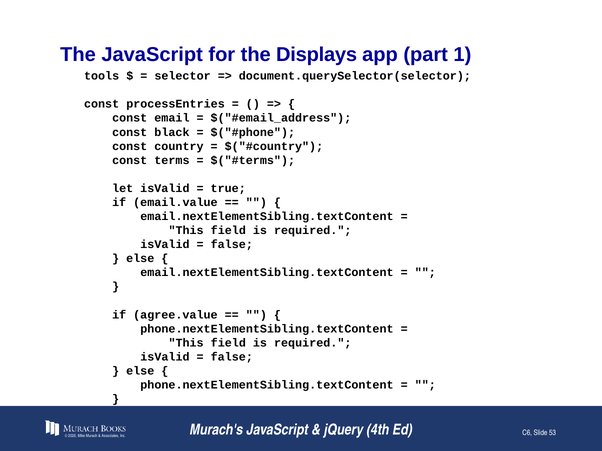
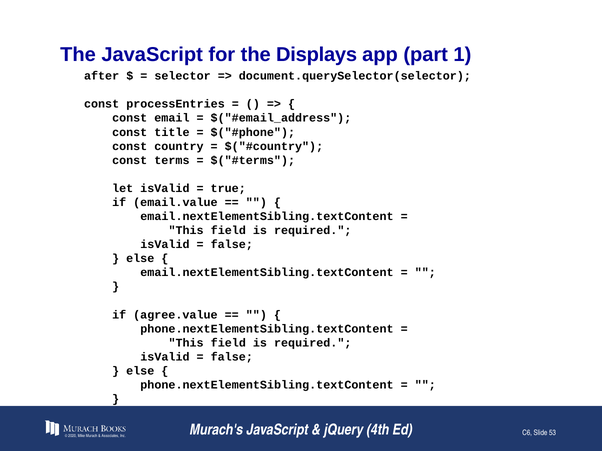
tools: tools -> after
black: black -> title
